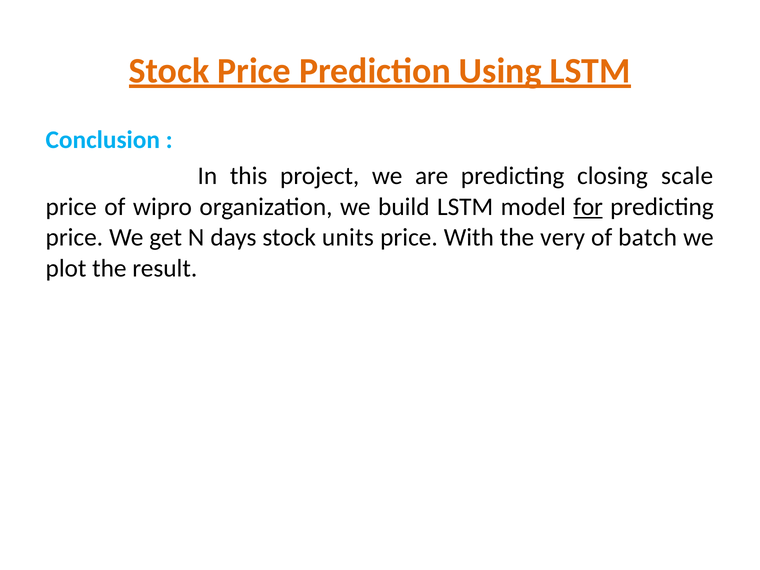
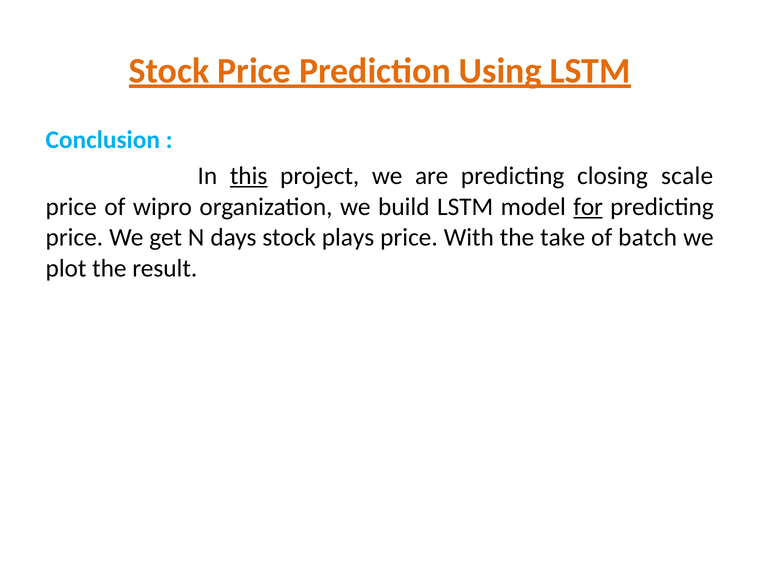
this underline: none -> present
units: units -> plays
very: very -> take
